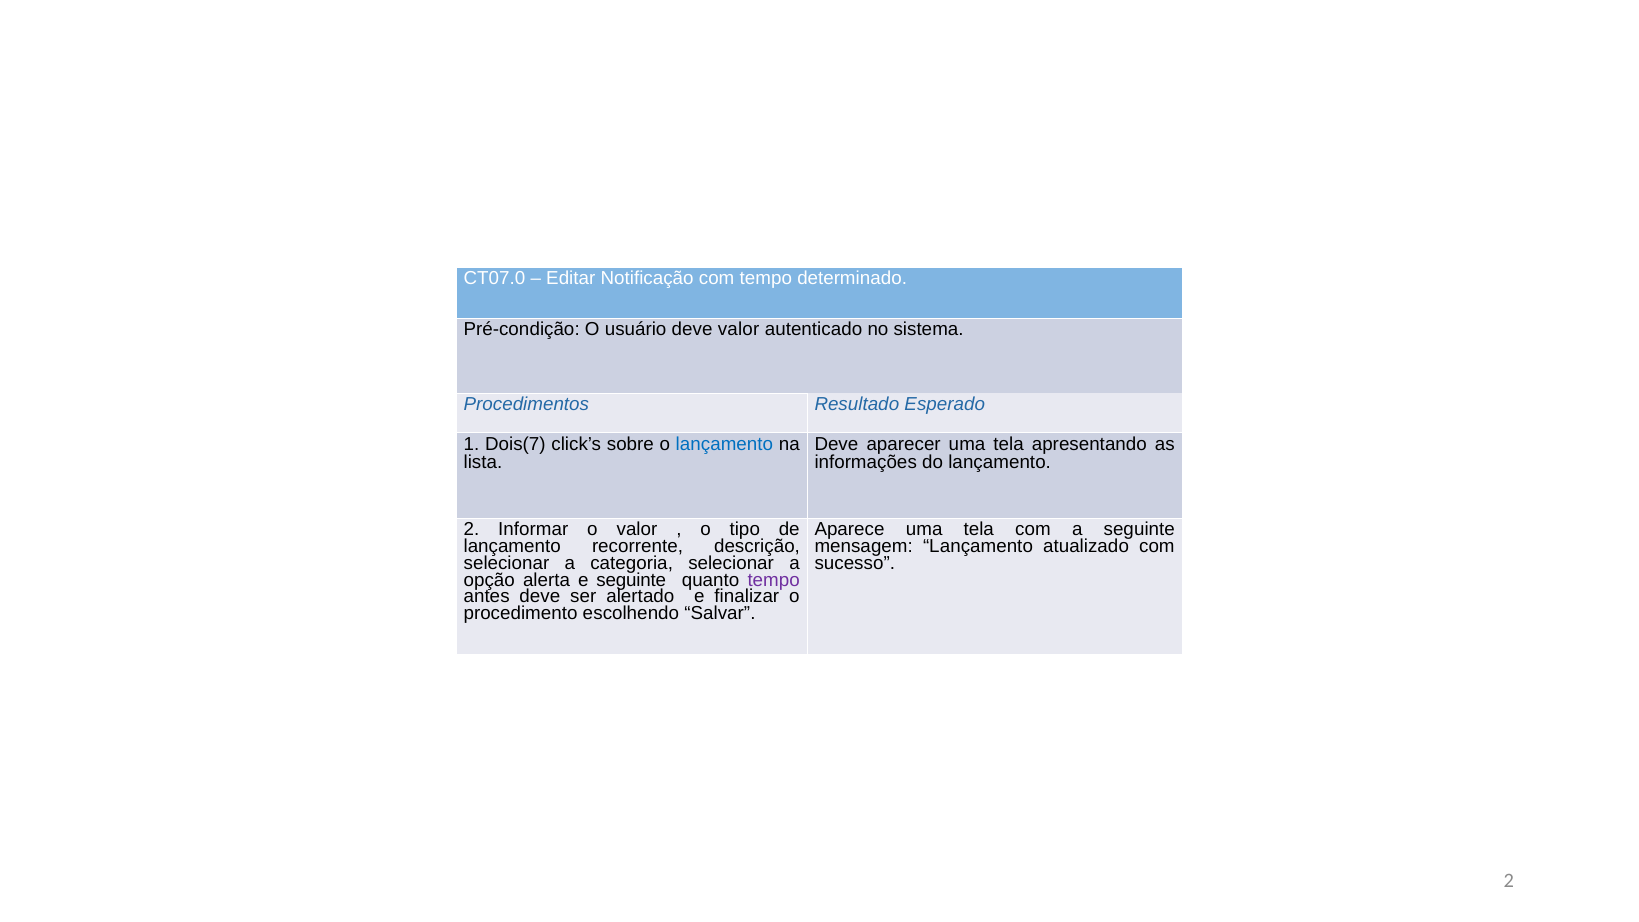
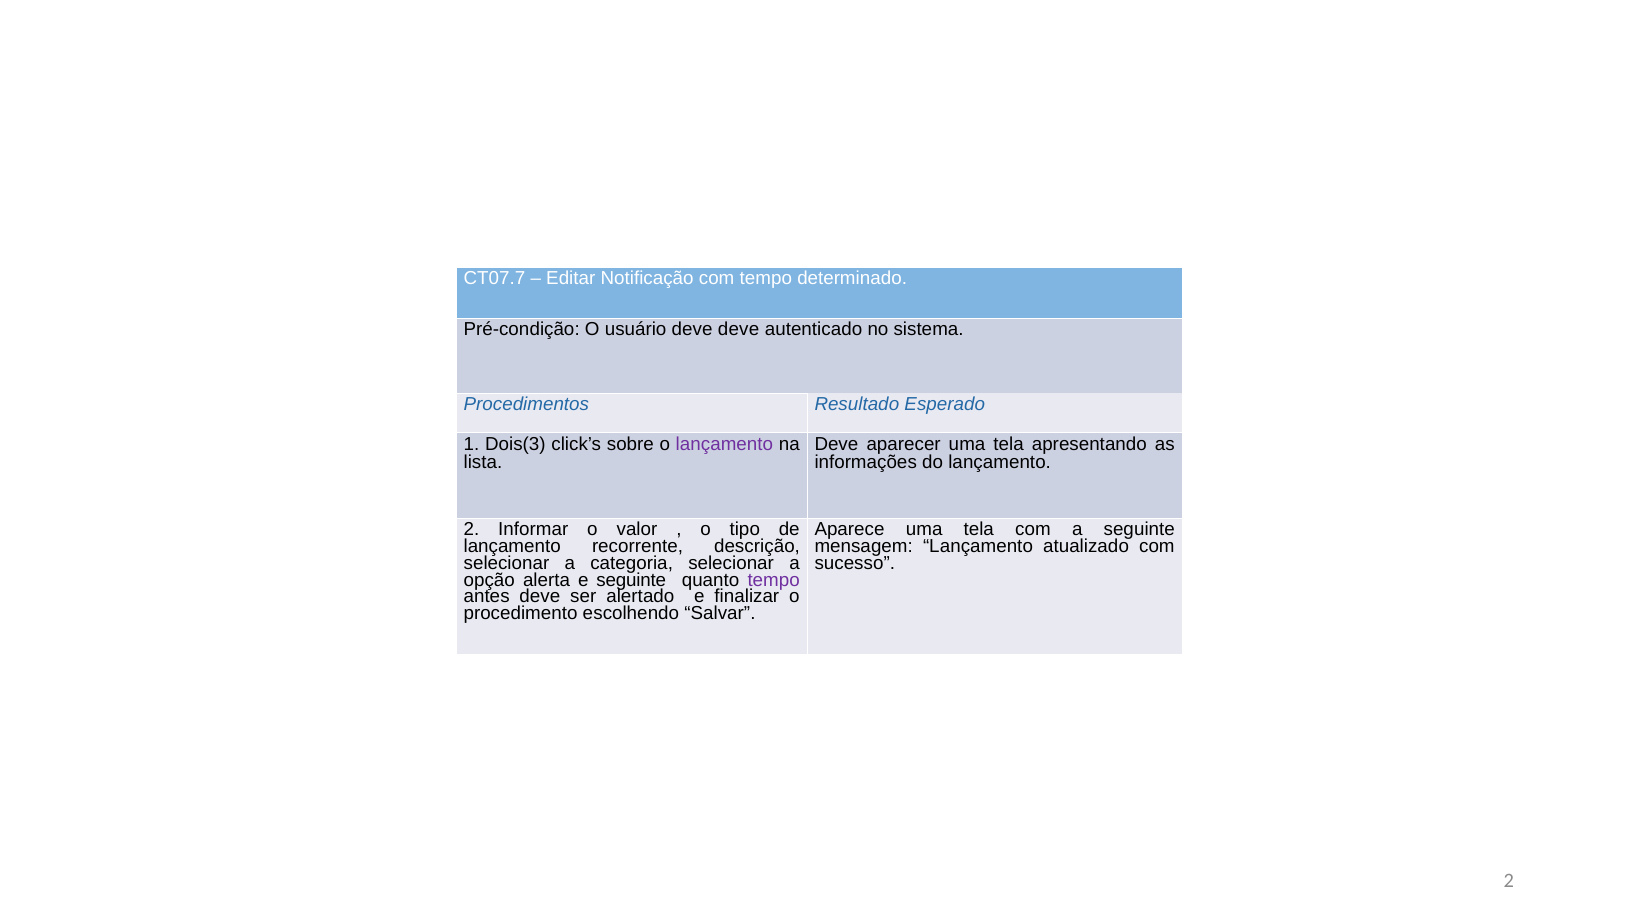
CT07.0: CT07.0 -> CT07.7
deve valor: valor -> deve
Dois(7: Dois(7 -> Dois(3
lançamento at (724, 445) colour: blue -> purple
